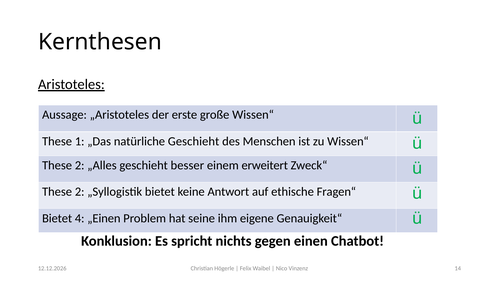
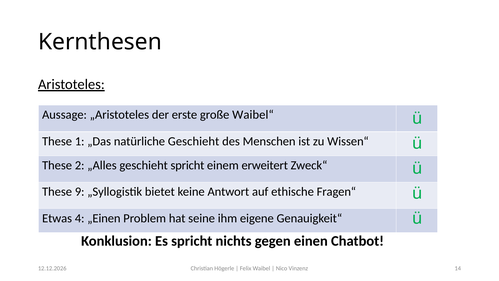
große Wissen“: Wissen“ -> Waibel“
geschieht besser: besser -> spricht
2 at (80, 192): 2 -> 9
Bietet at (57, 218): Bietet -> Etwas
